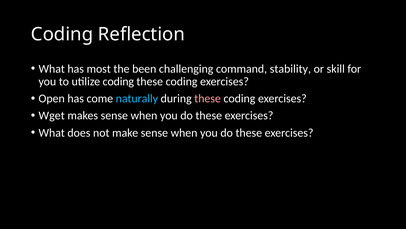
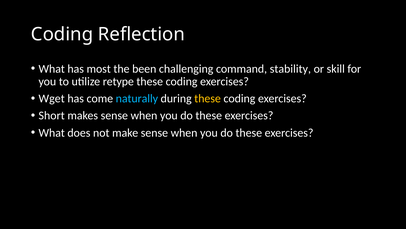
utilize coding: coding -> retype
Open: Open -> Wget
these at (208, 98) colour: pink -> yellow
Wget: Wget -> Short
